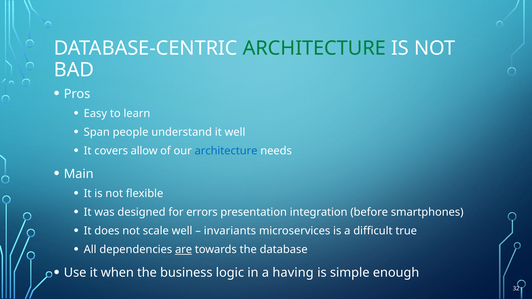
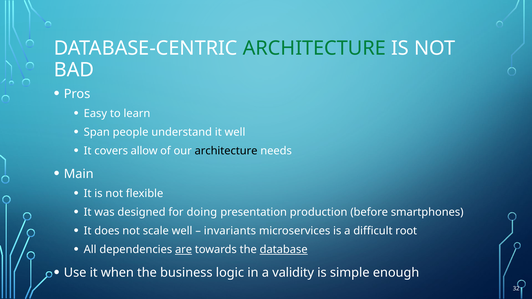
architecture at (226, 151) colour: blue -> black
errors: errors -> doing
integration: integration -> production
true: true -> root
database underline: none -> present
having: having -> validity
